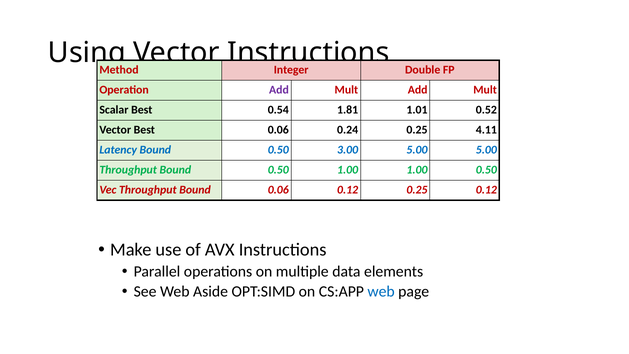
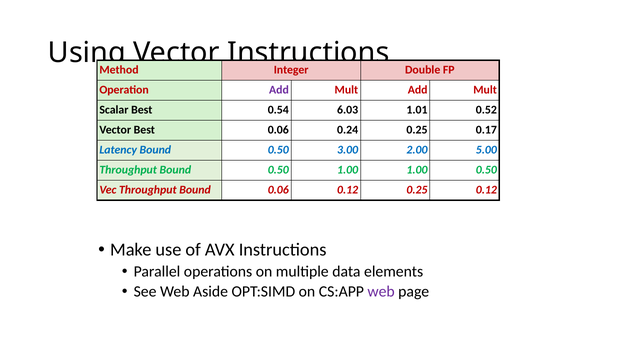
1.81: 1.81 -> 6.03
4.11: 4.11 -> 0.17
3.00 5.00: 5.00 -> 2.00
web at (381, 292) colour: blue -> purple
